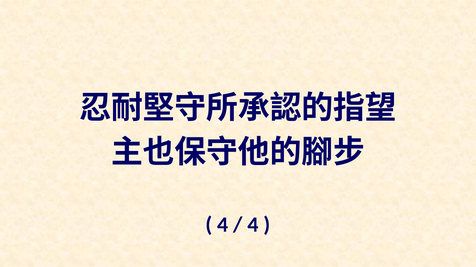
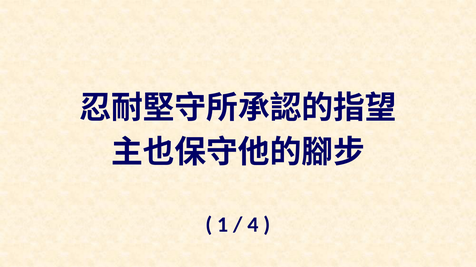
4 at (223, 225): 4 -> 1
